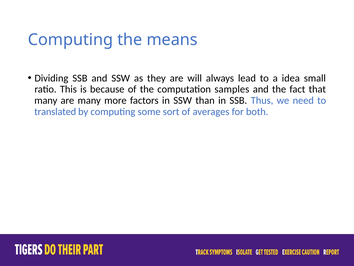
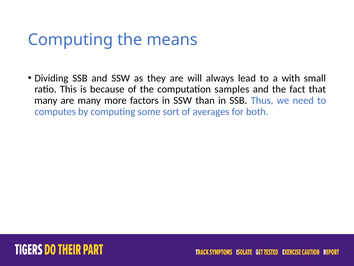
idea: idea -> with
translated: translated -> computes
